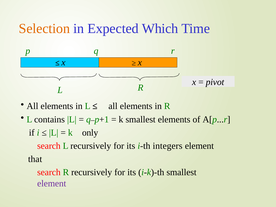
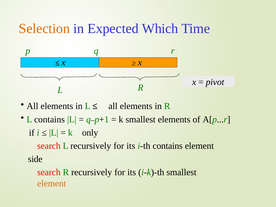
i-th integers: integers -> contains
that: that -> side
element at (52, 183) colour: purple -> orange
